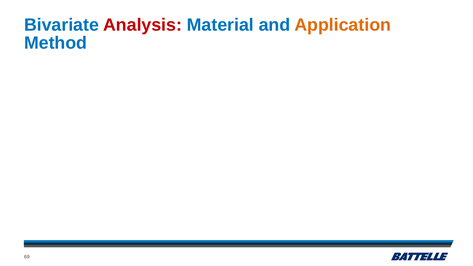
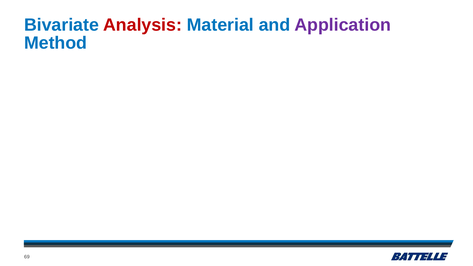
Application colour: orange -> purple
